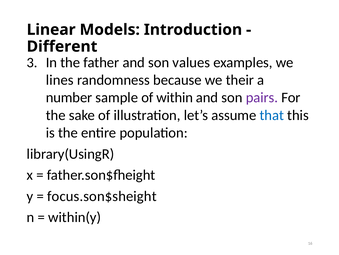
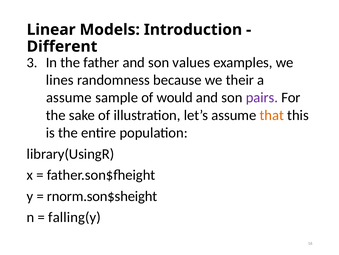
number at (69, 97): number -> assume
within: within -> would
that colour: blue -> orange
focus.son$sheight: focus.son$sheight -> rnorm.son$sheight
within(y: within(y -> falling(y
